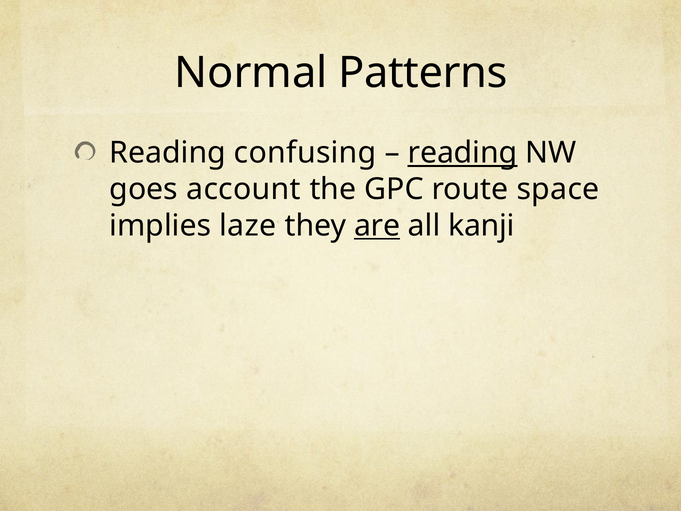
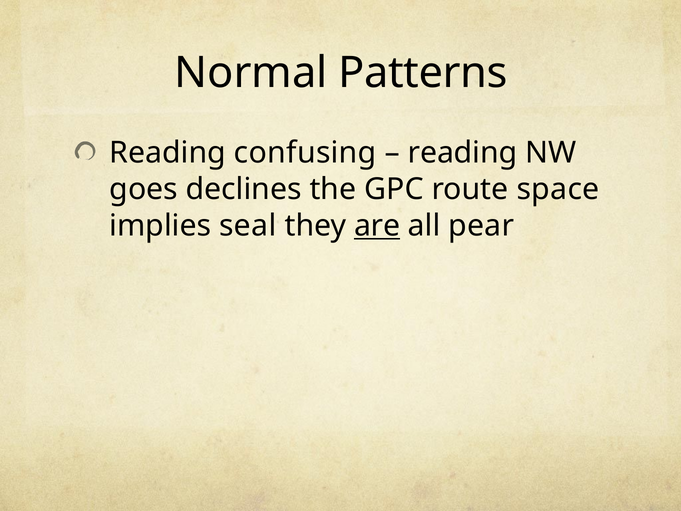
reading at (463, 153) underline: present -> none
account: account -> declines
laze: laze -> seal
kanji: kanji -> pear
